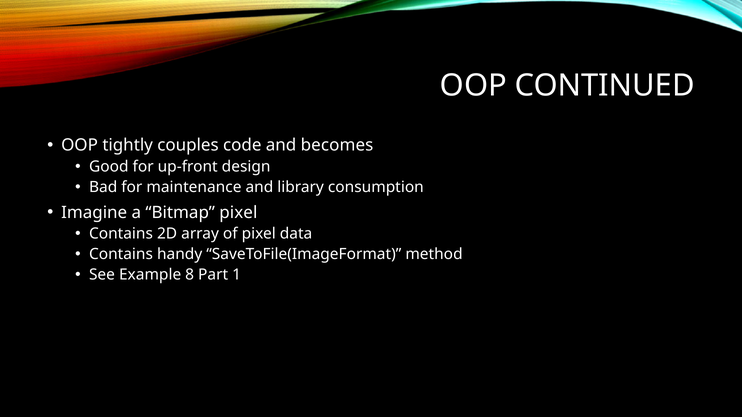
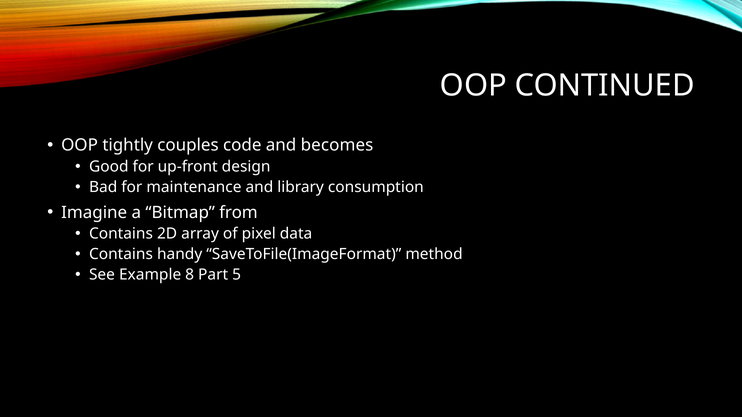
Bitmap pixel: pixel -> from
1: 1 -> 5
